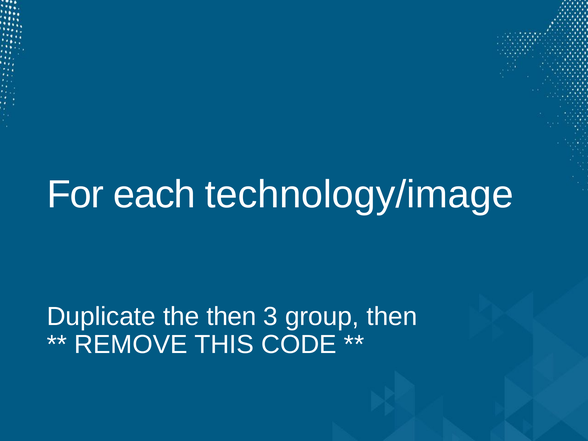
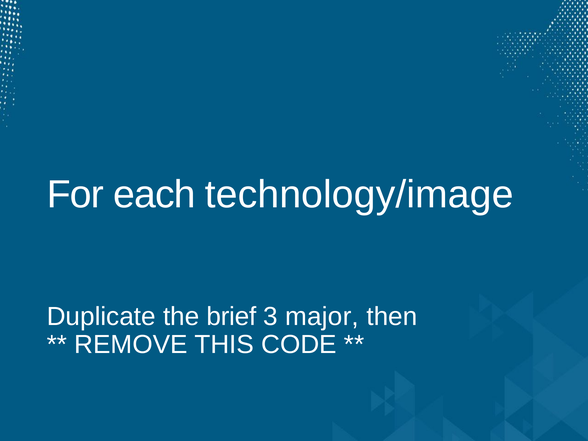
the then: then -> brief
group: group -> major
